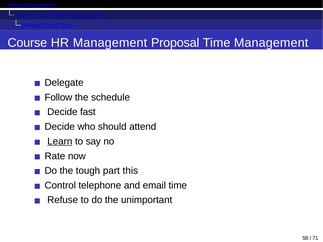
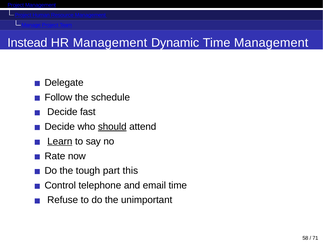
Course: Course -> Instead
Proposal: Proposal -> Dynamic
should underline: none -> present
